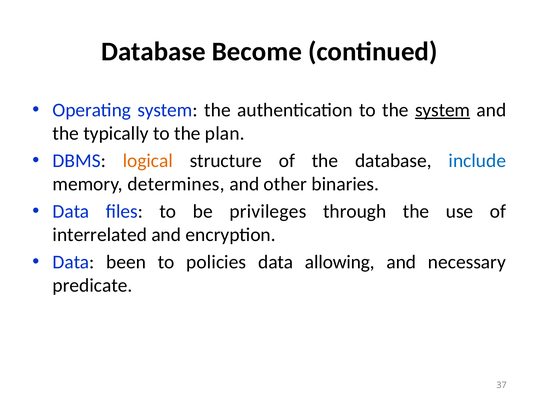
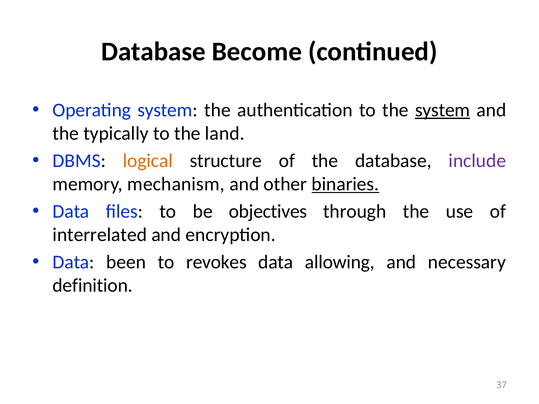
plan: plan -> land
include colour: blue -> purple
determines: determines -> mechanism
binaries underline: none -> present
privileges: privileges -> objectives
policies: policies -> revokes
predicate: predicate -> definition
